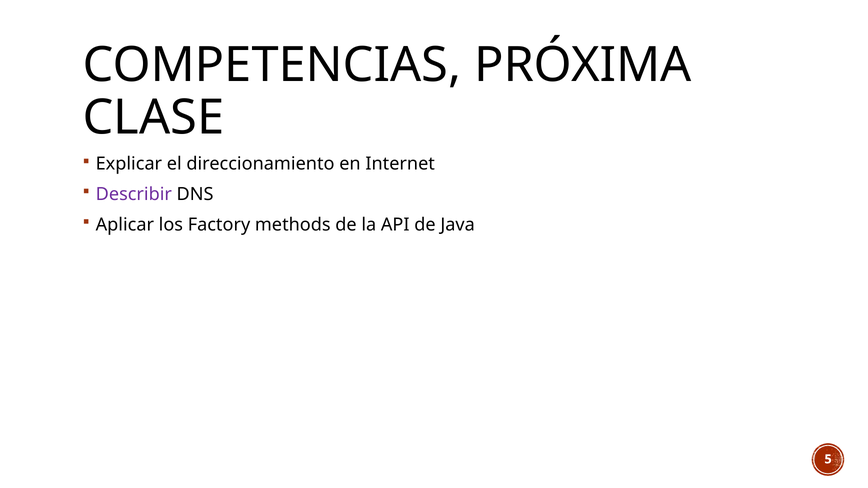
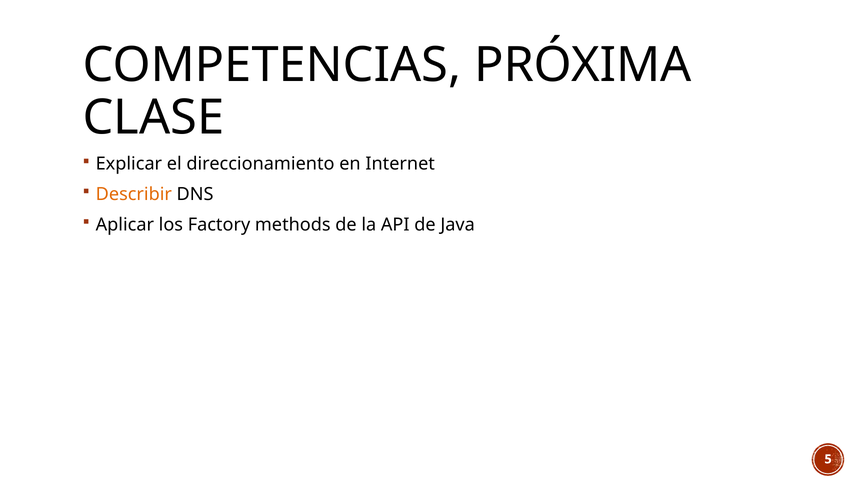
Describir colour: purple -> orange
